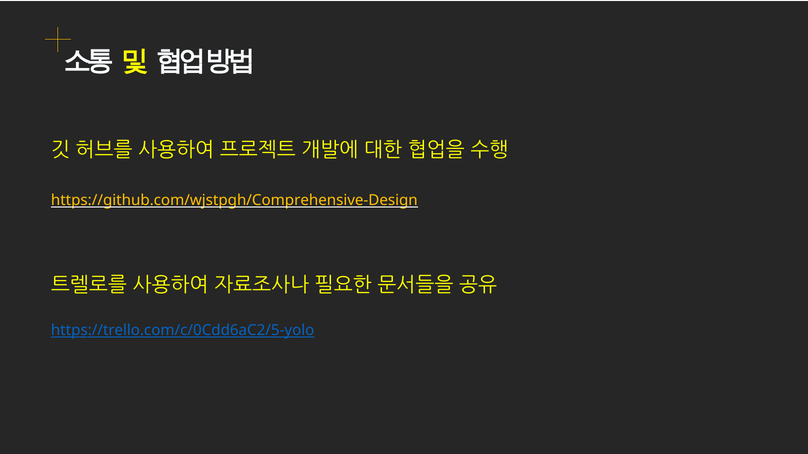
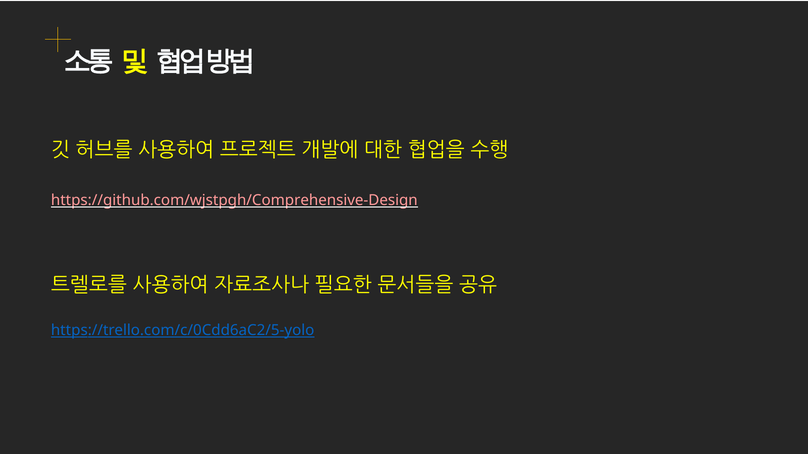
https://github.com/wjstpgh/Comprehensive-Design colour: yellow -> pink
